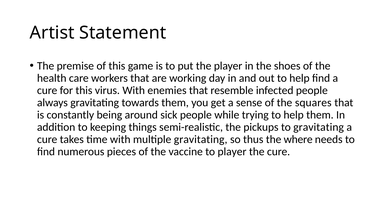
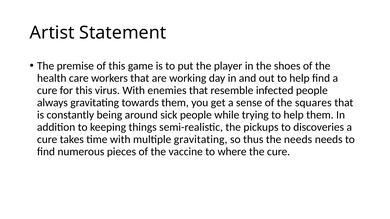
to gravitating: gravitating -> discoveries
the where: where -> needs
to player: player -> where
